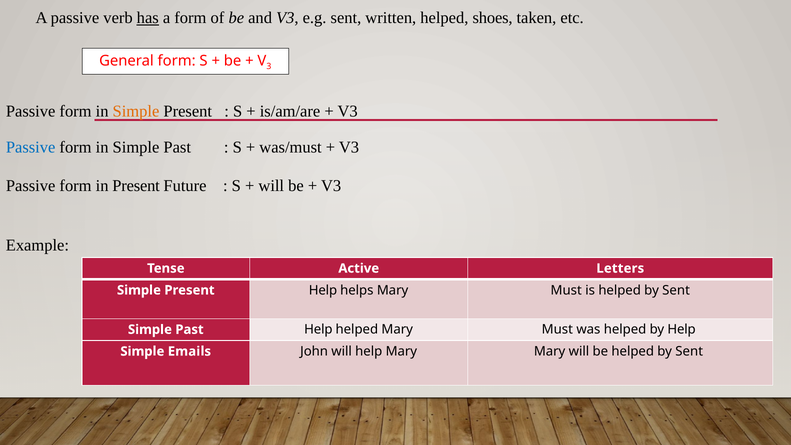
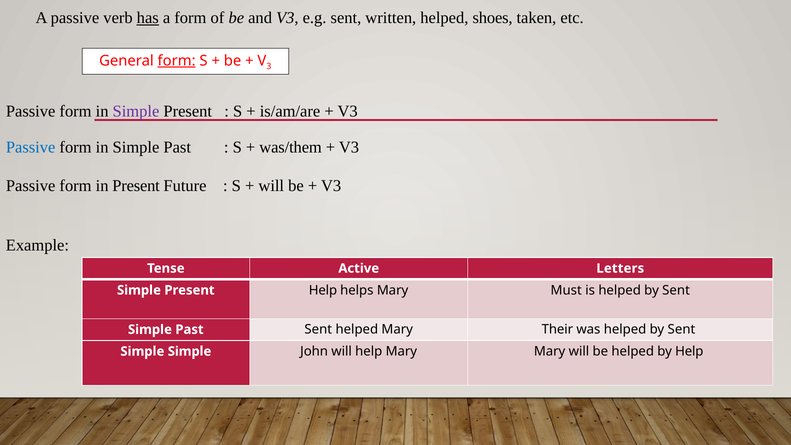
form at (177, 61) underline: none -> present
Simple at (136, 111) colour: orange -> purple
was/must: was/must -> was/them
Past Help: Help -> Sent
helped Mary Must: Must -> Their
was helped by Help: Help -> Sent
Simple Emails: Emails -> Simple
be helped by Sent: Sent -> Help
